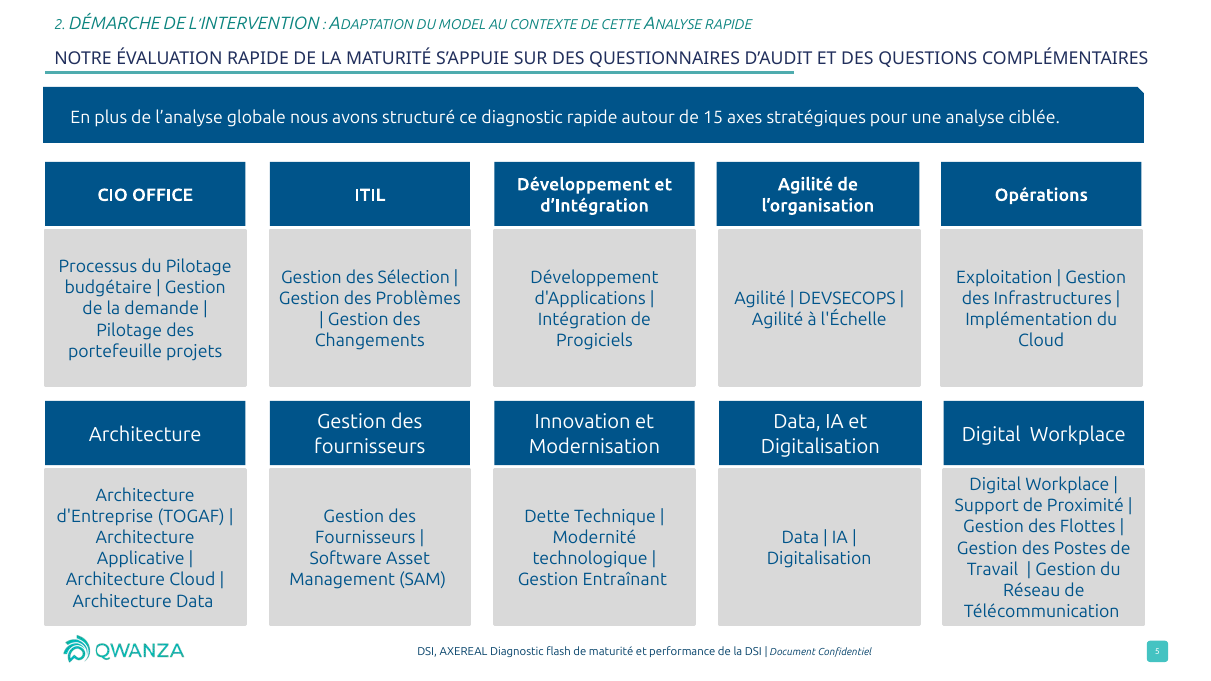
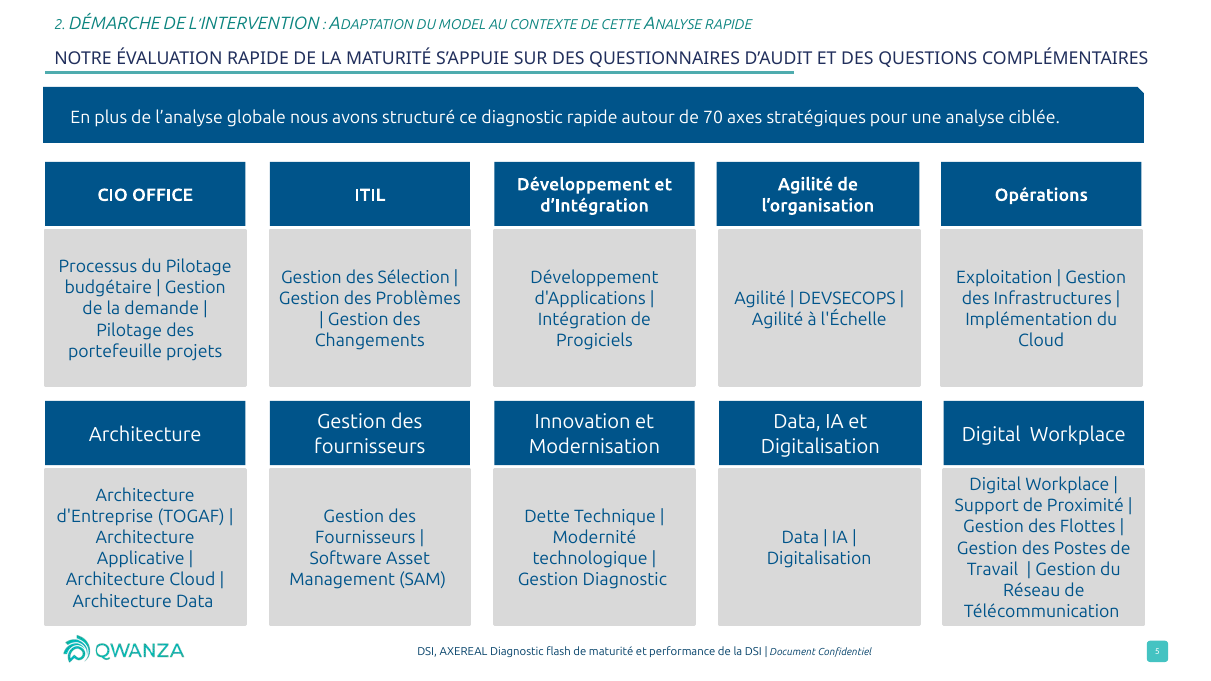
15: 15 -> 70
Gestion Entraînant: Entraînant -> Diagnostic
